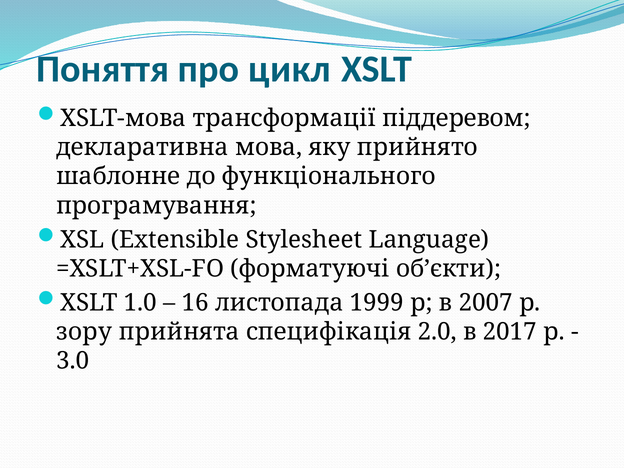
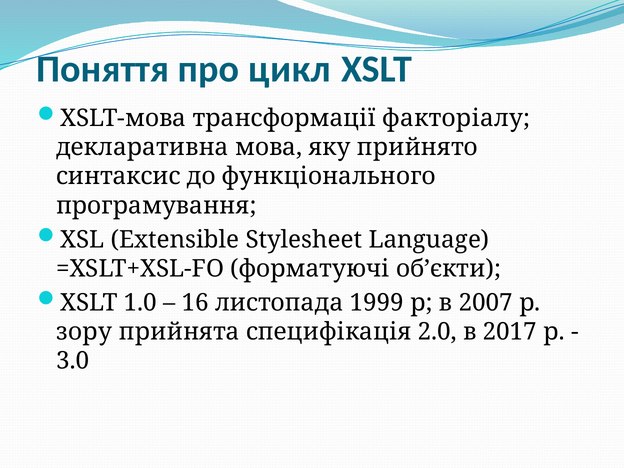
піддеревом: піддеревом -> факторіалу
шаблонне: шаблонне -> синтаксис
